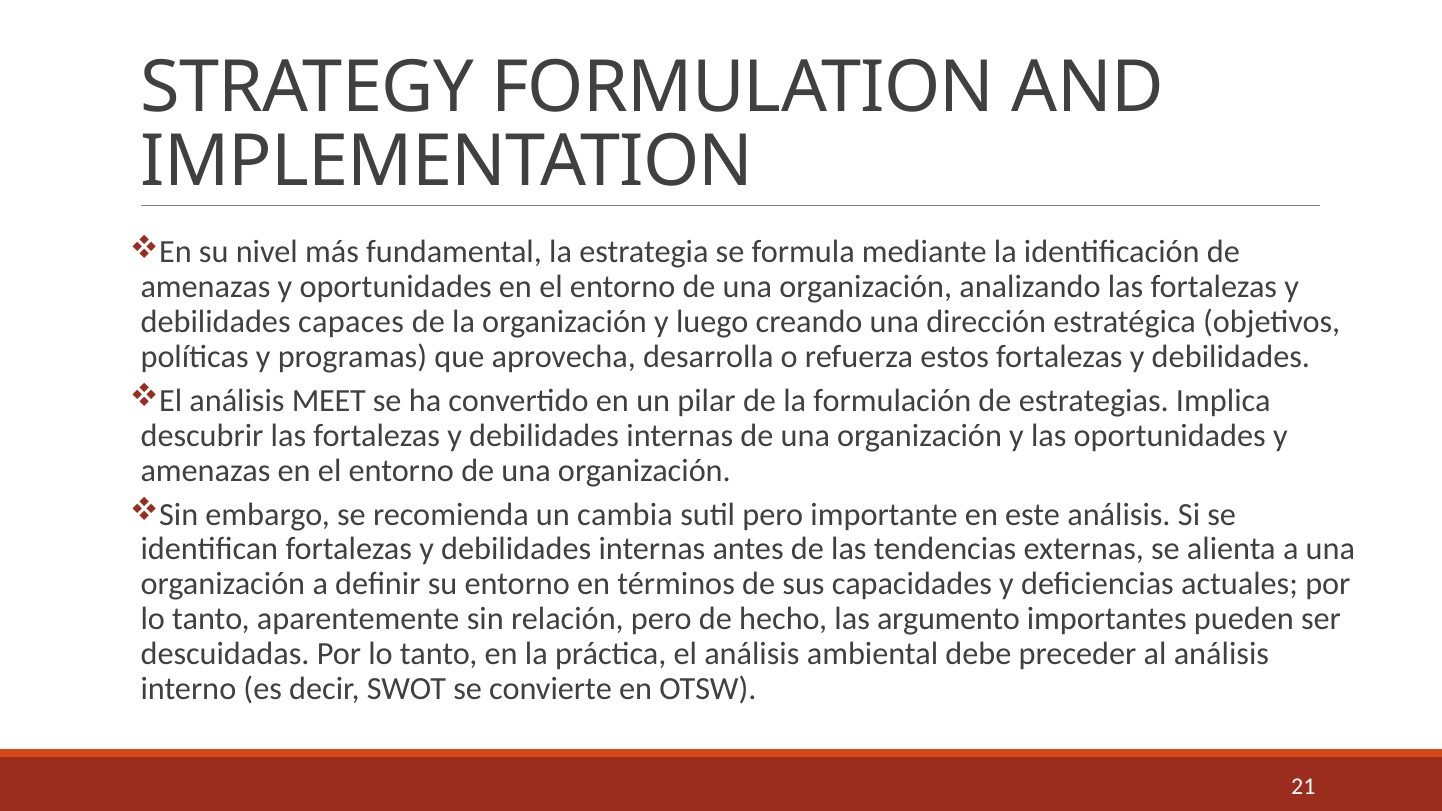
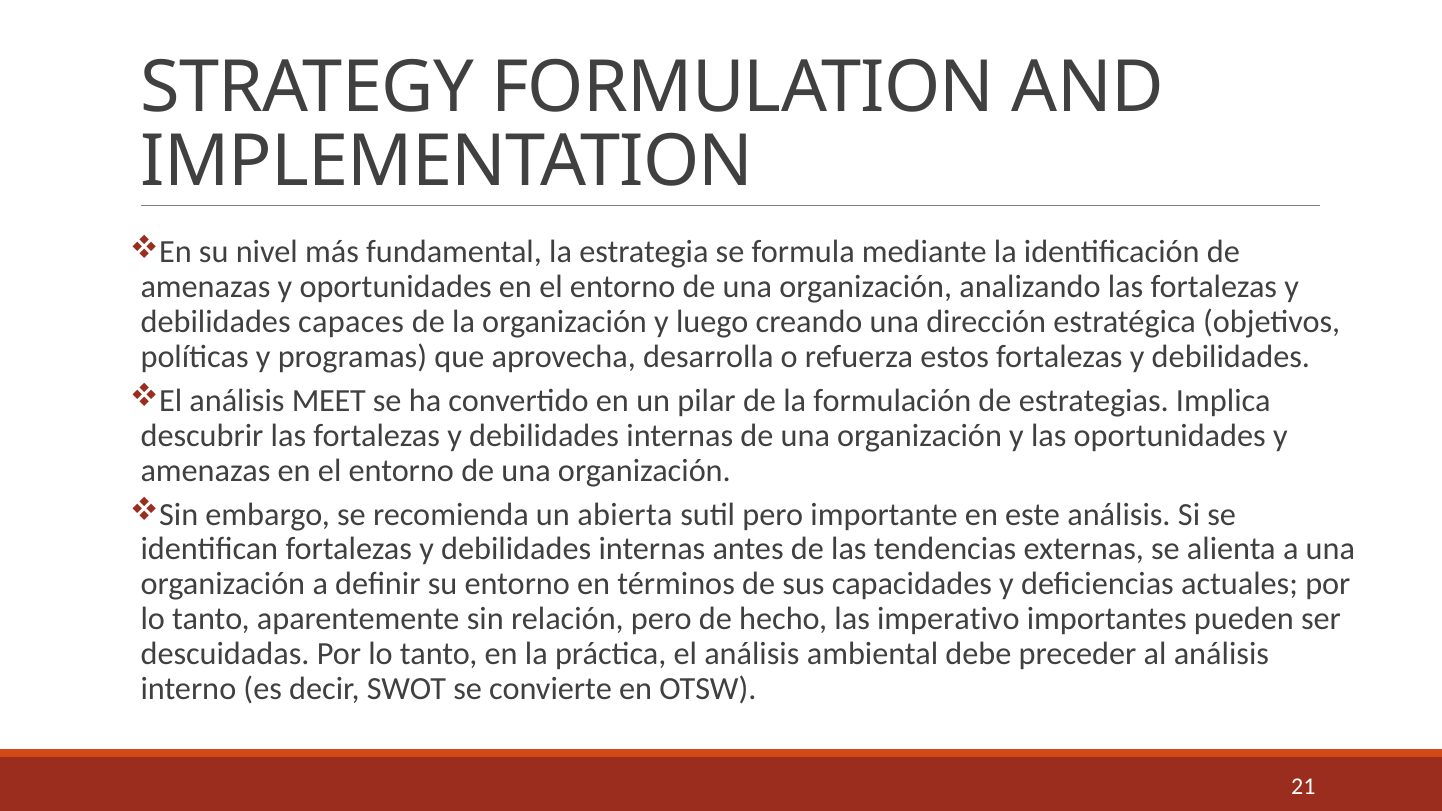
cambia: cambia -> abierta
argumento: argumento -> imperativo
